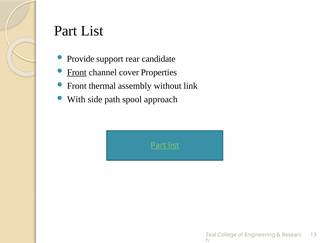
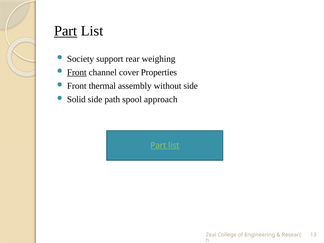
Part at (66, 31) underline: none -> present
Provide: Provide -> Society
candidate: candidate -> weighing
without link: link -> side
With: With -> Solid
